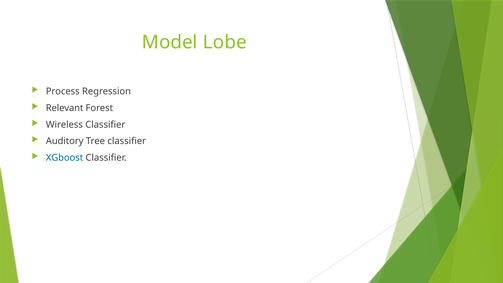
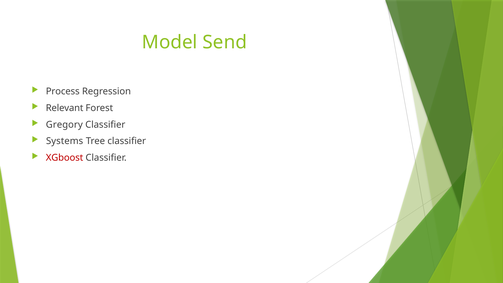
Lobe: Lobe -> Send
Wireless: Wireless -> Gregory
Auditory: Auditory -> Systems
XGboost colour: blue -> red
